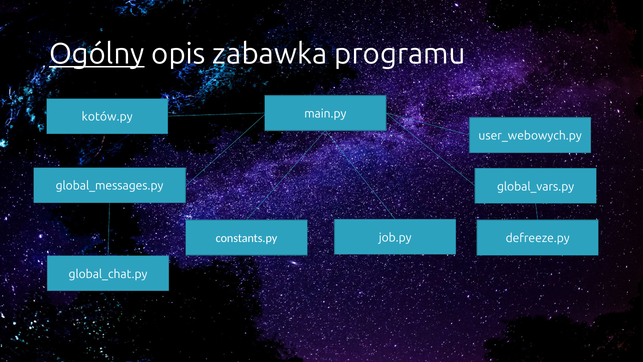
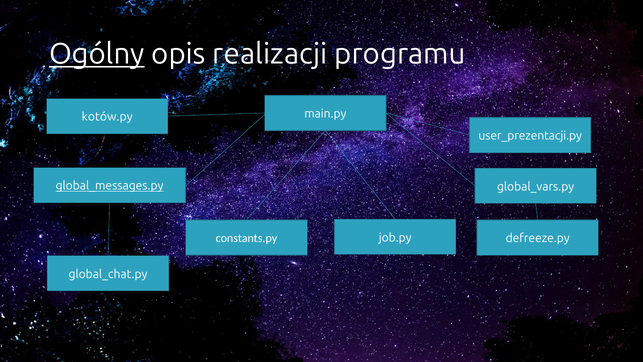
zabawka: zabawka -> realizacji
user_webowych.py: user_webowych.py -> user_prezentacji.py
global_messages.py underline: none -> present
